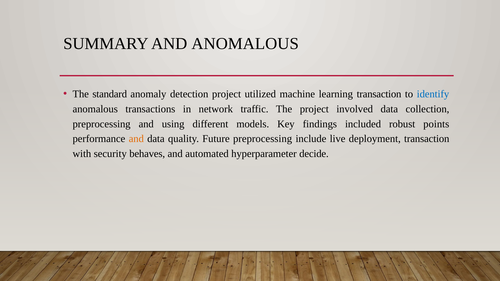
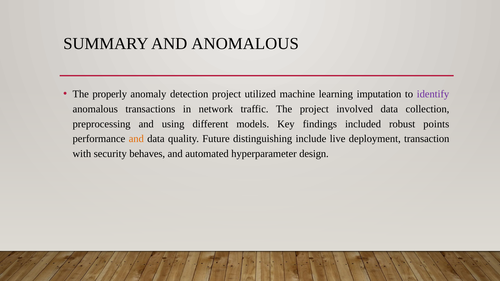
standard: standard -> properly
learning transaction: transaction -> imputation
identify colour: blue -> purple
Future preprocessing: preprocessing -> distinguishing
decide: decide -> design
